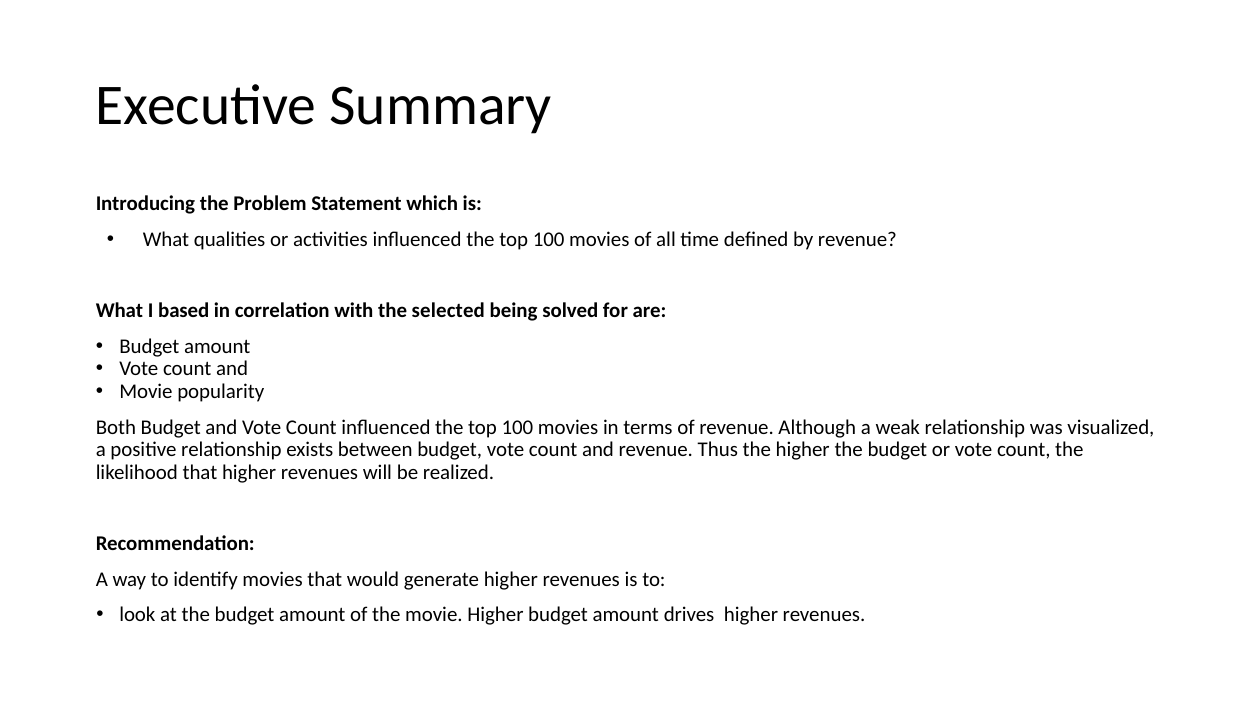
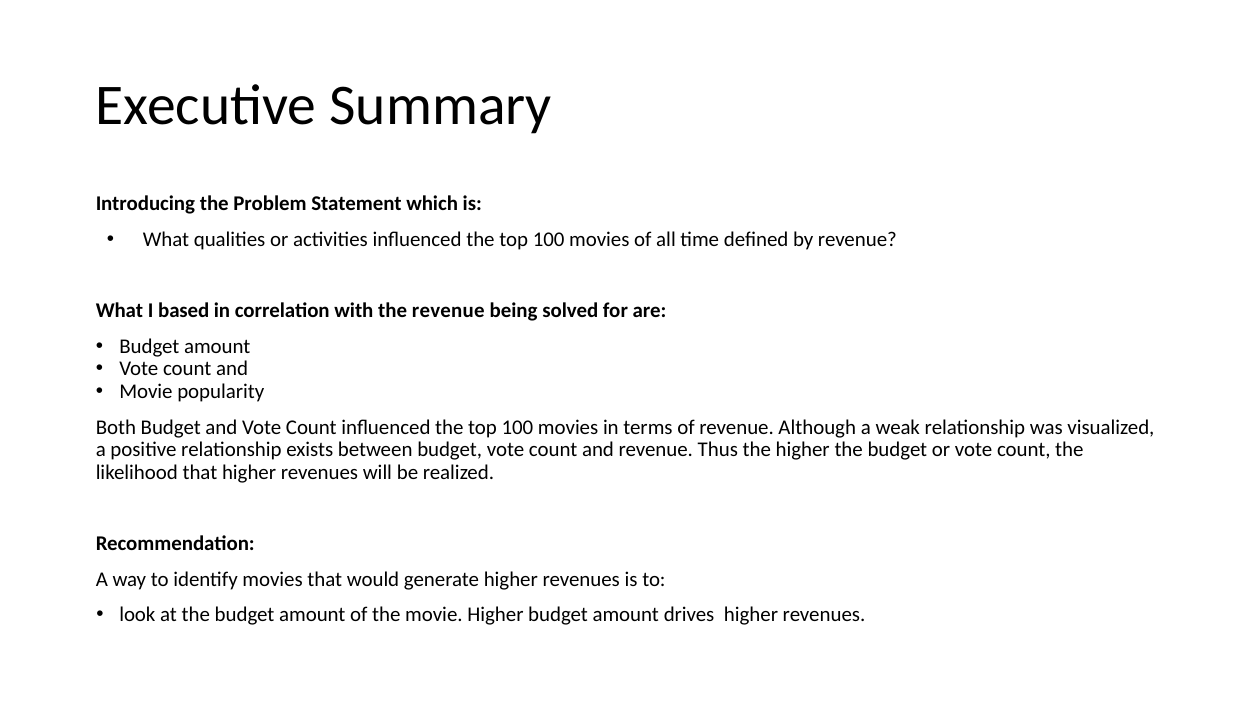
the selected: selected -> revenue
